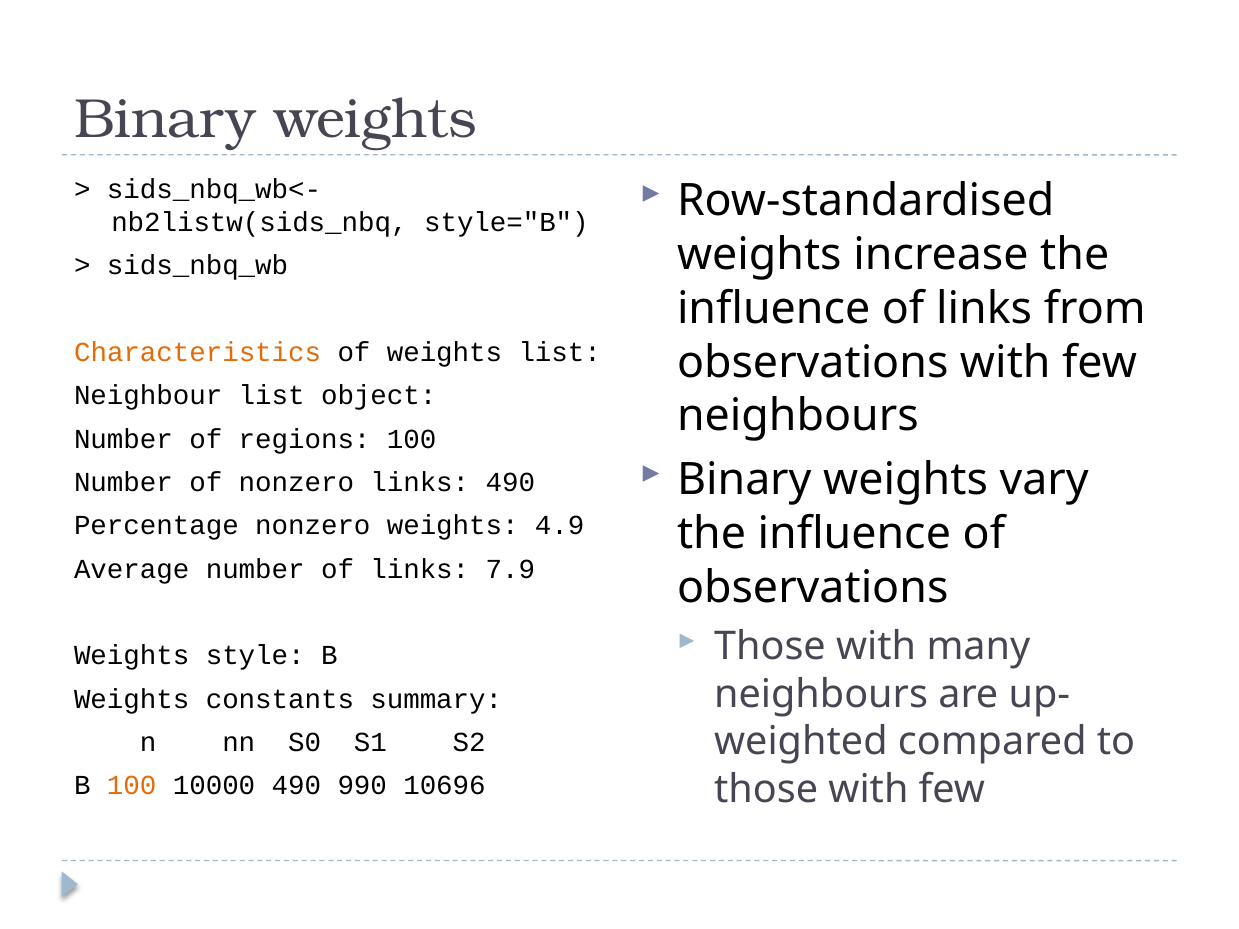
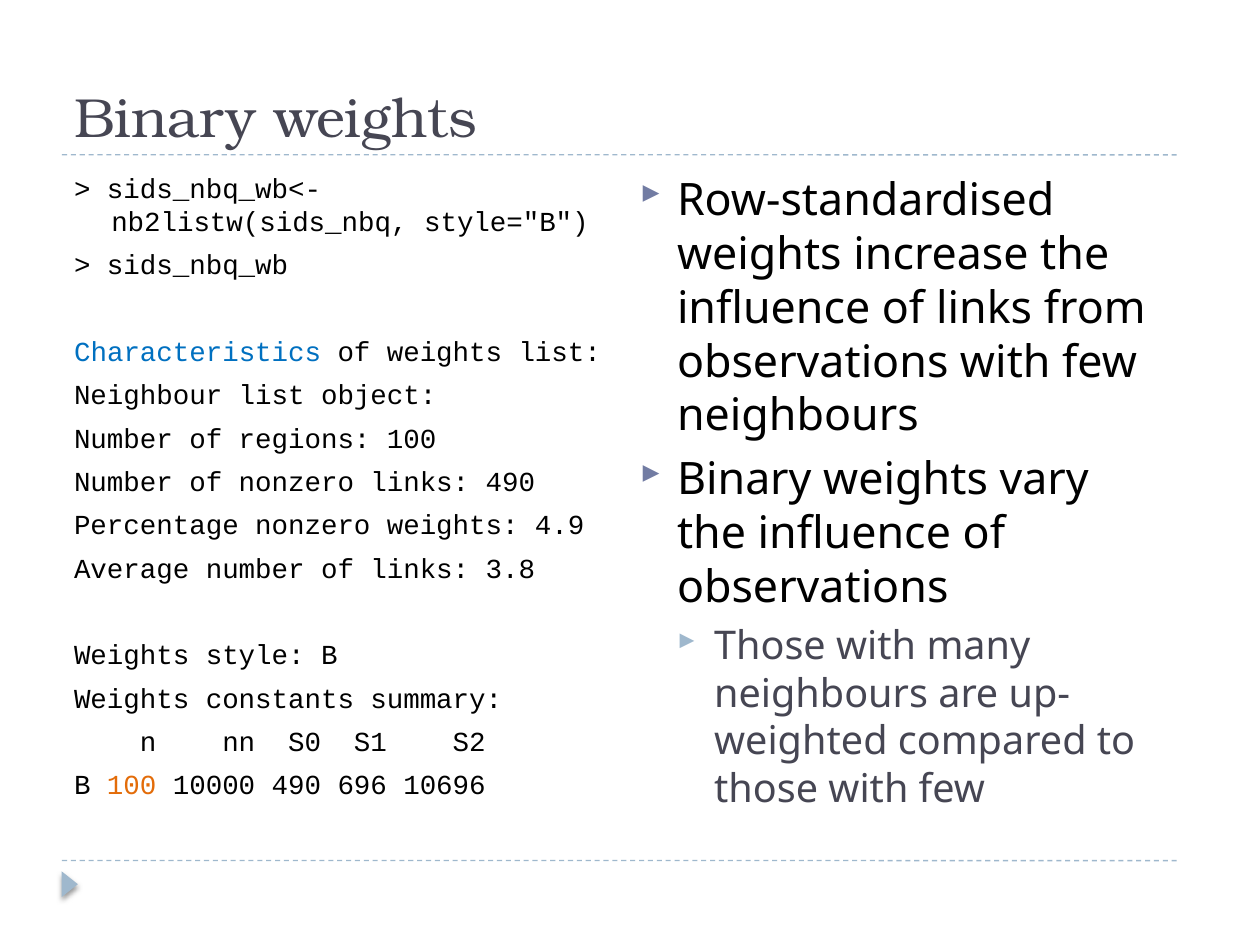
Characteristics colour: orange -> blue
7.9: 7.9 -> 3.8
990: 990 -> 696
